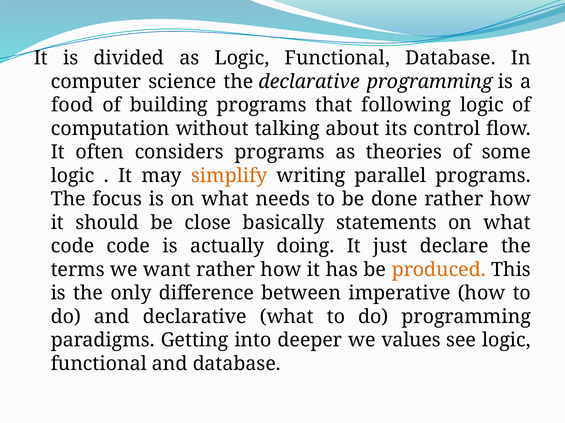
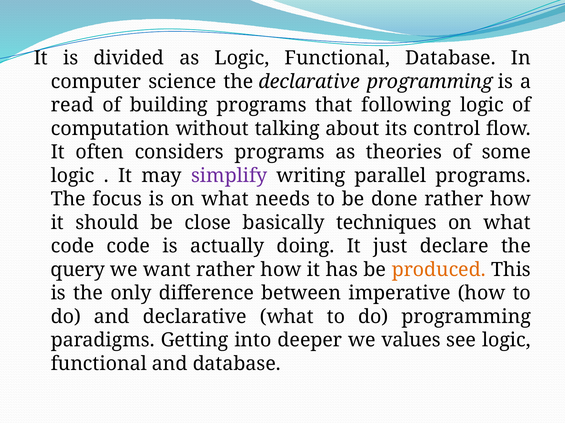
food: food -> read
simplify colour: orange -> purple
statements: statements -> techniques
terms: terms -> query
